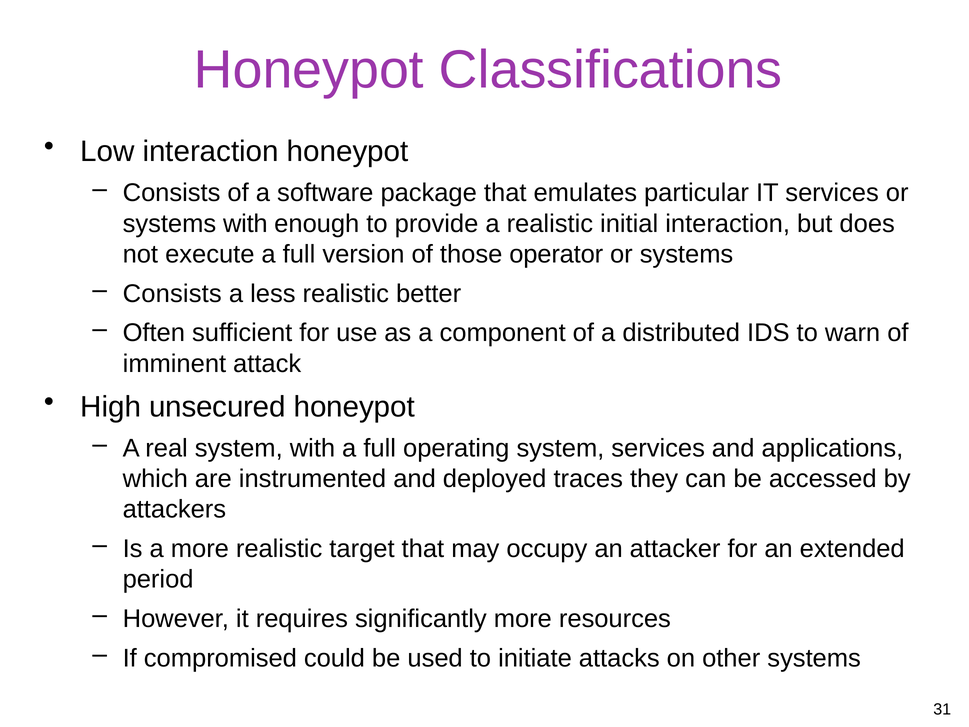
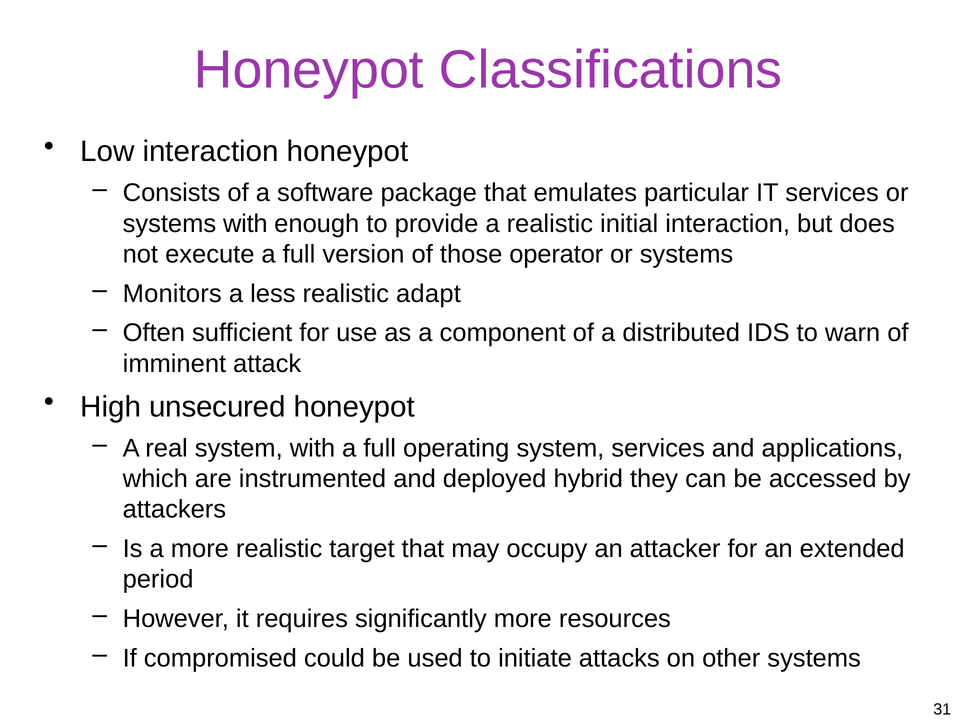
Consists at (172, 294): Consists -> Monitors
better: better -> adapt
traces: traces -> hybrid
